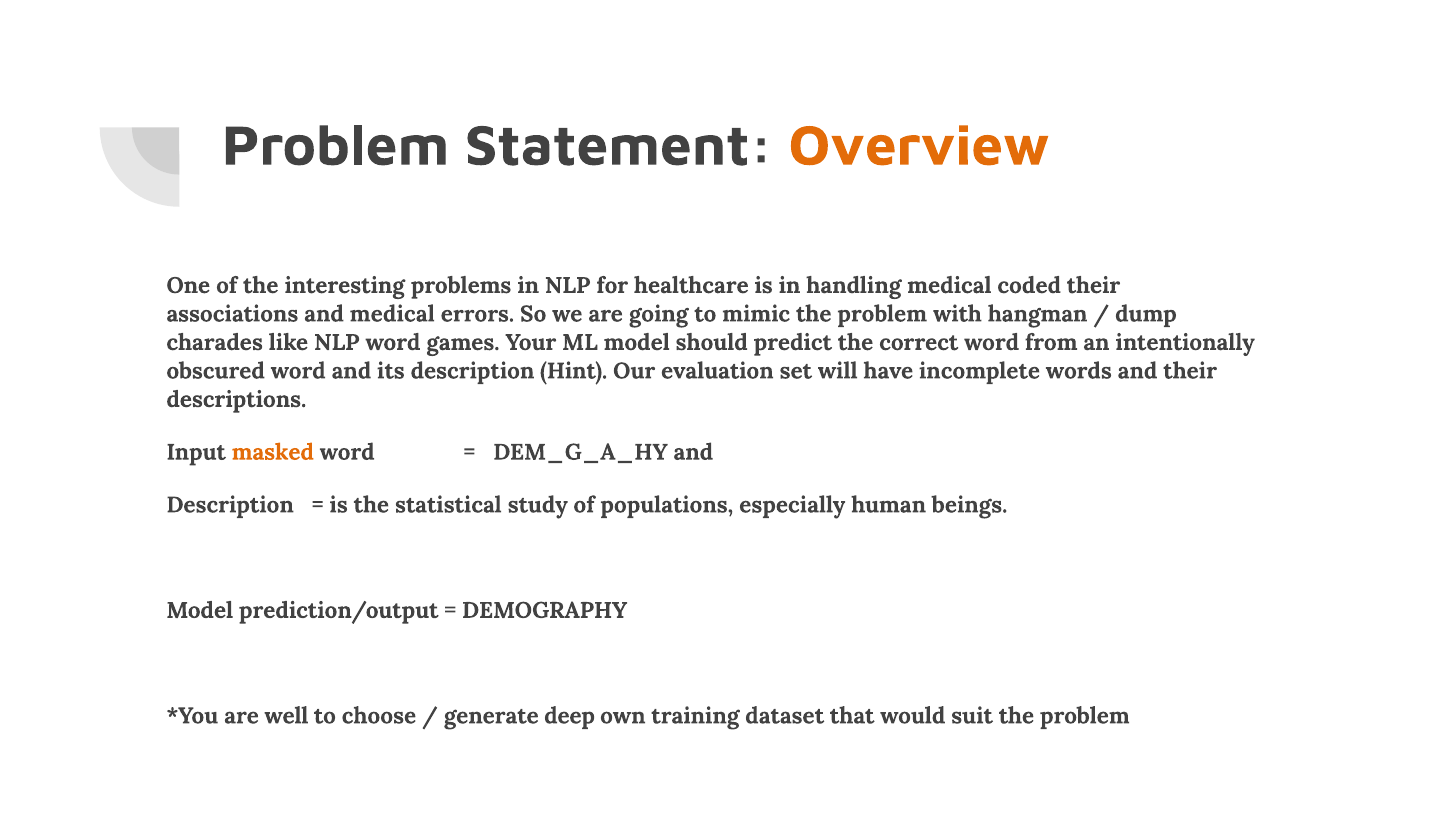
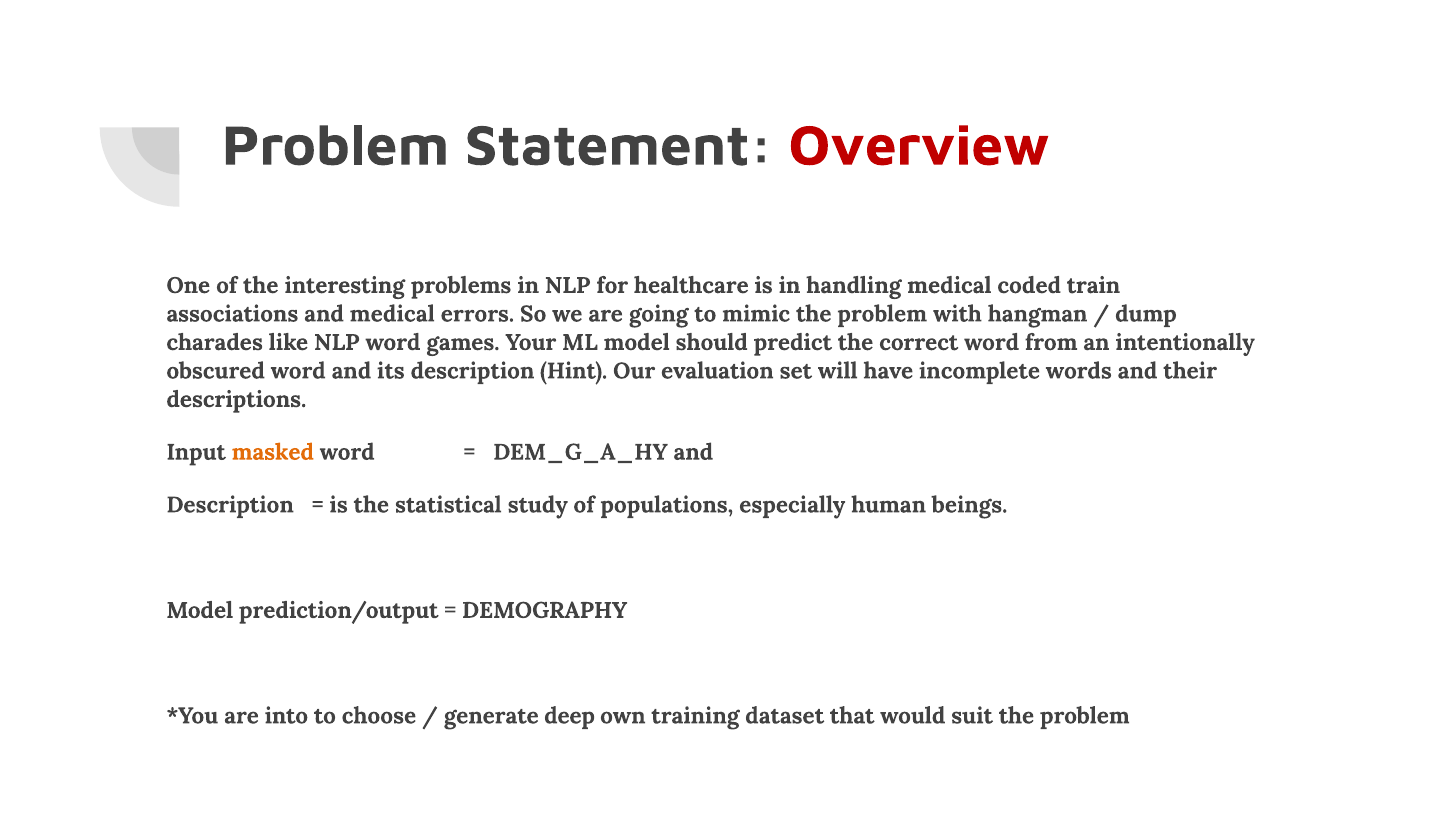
Overview colour: orange -> red
coded their: their -> train
well: well -> into
